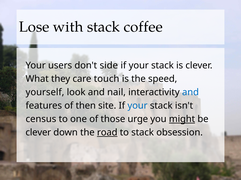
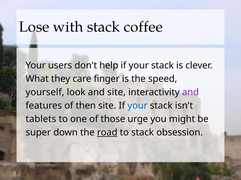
side: side -> help
touch: touch -> finger
and nail: nail -> site
and at (190, 93) colour: blue -> purple
census: census -> tablets
might underline: present -> none
clever at (38, 133): clever -> super
